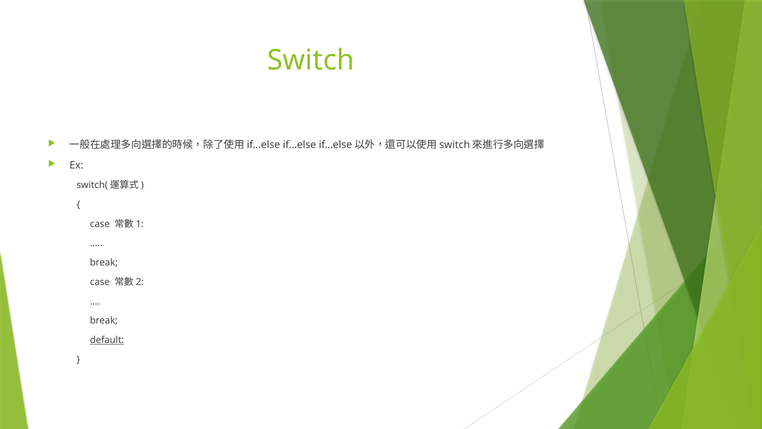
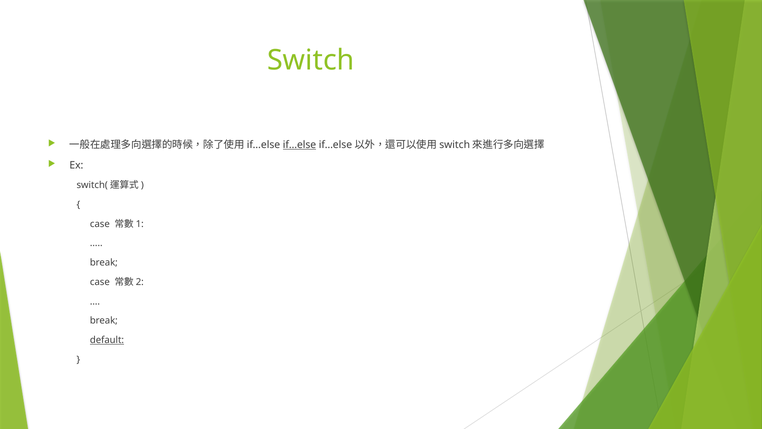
if…else underline: none -> present
